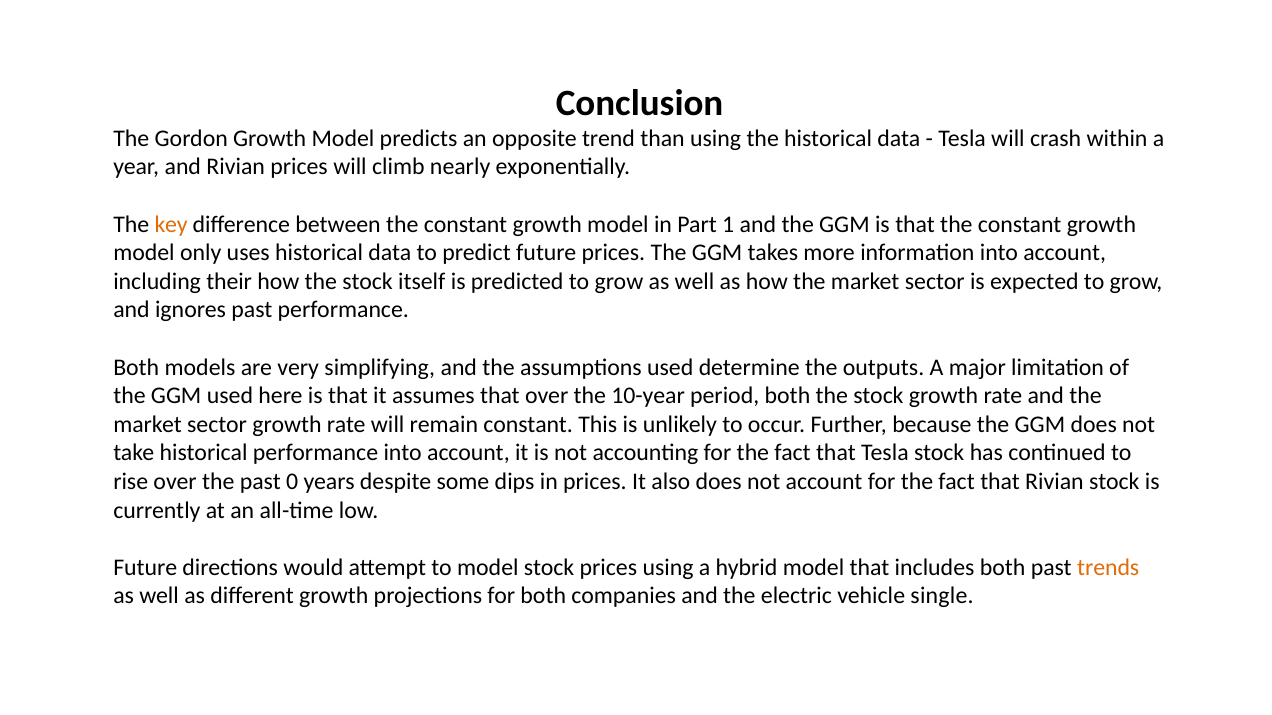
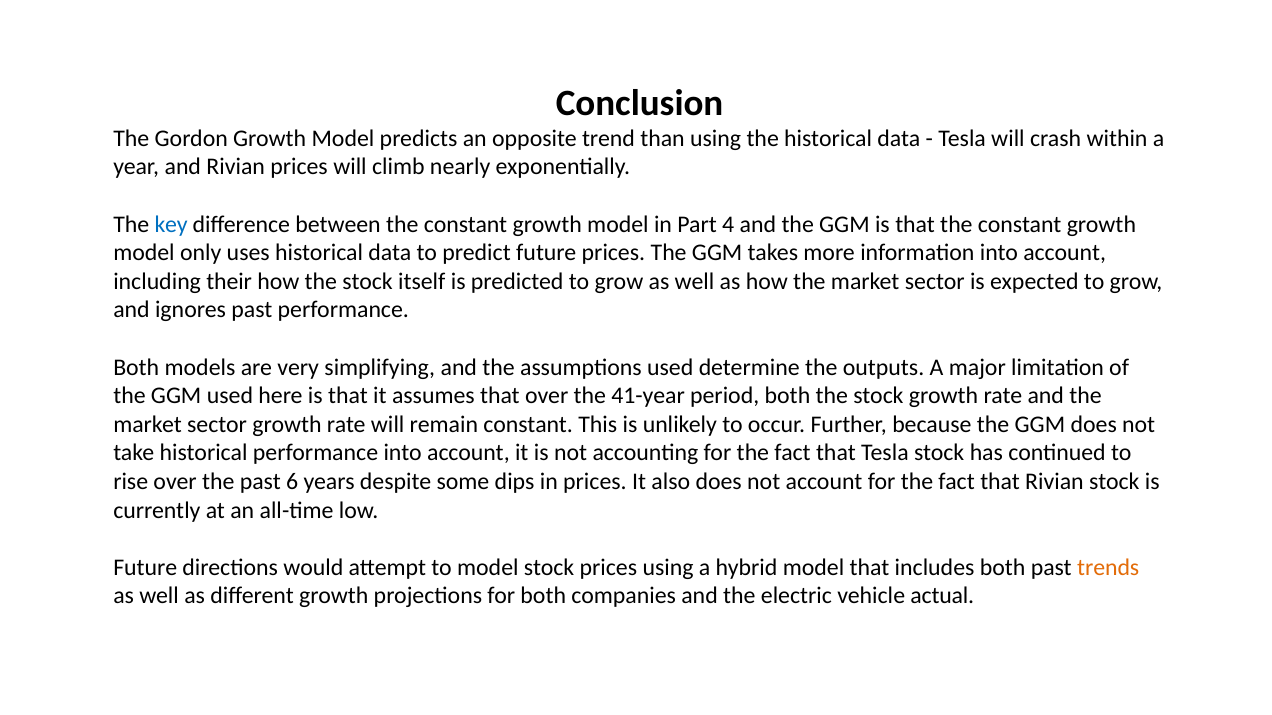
key colour: orange -> blue
1: 1 -> 4
10-year: 10-year -> 41-year
0: 0 -> 6
single: single -> actual
